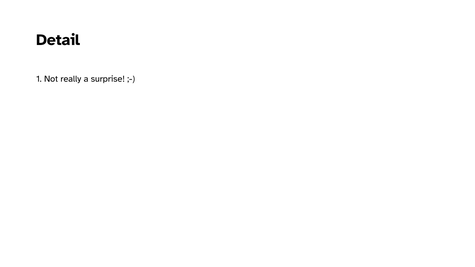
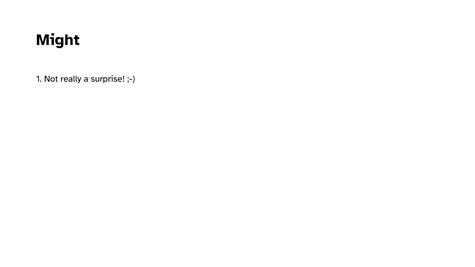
Detail: Detail -> Might
